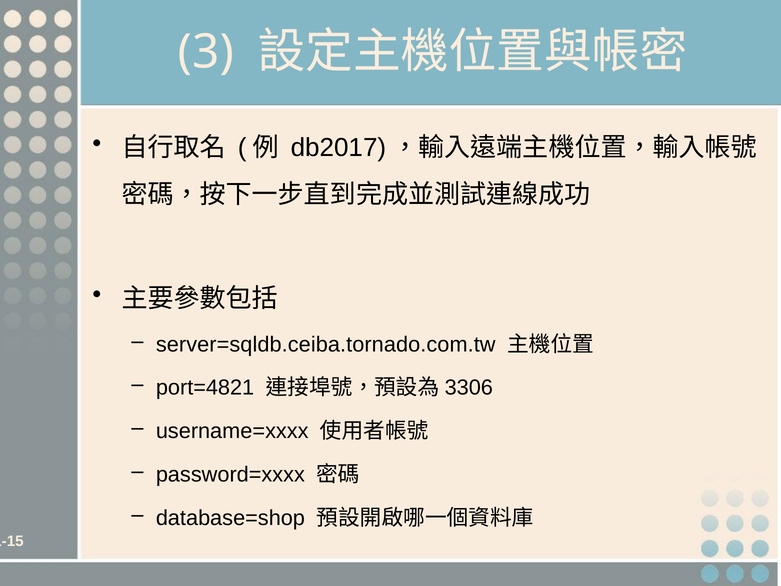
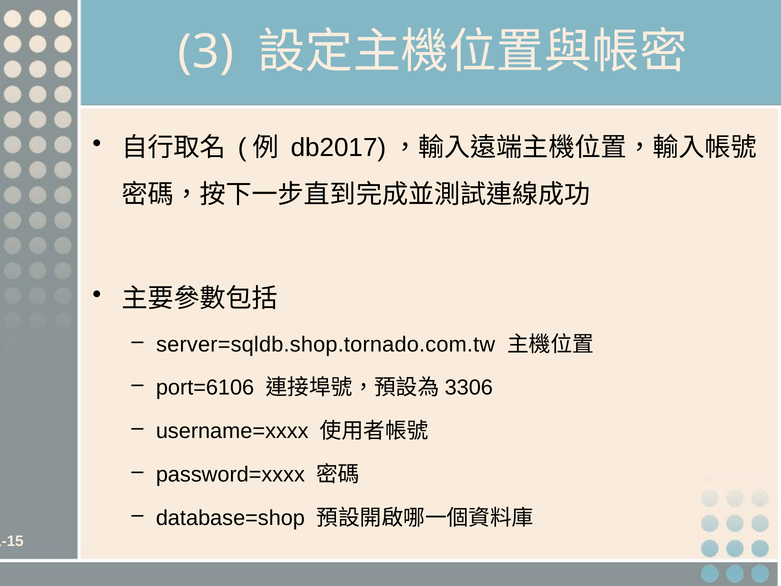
server=sqldb.ceiba.tornado.com.tw: server=sqldb.ceiba.tornado.com.tw -> server=sqldb.shop.tornado.com.tw
port=4821: port=4821 -> port=6106
